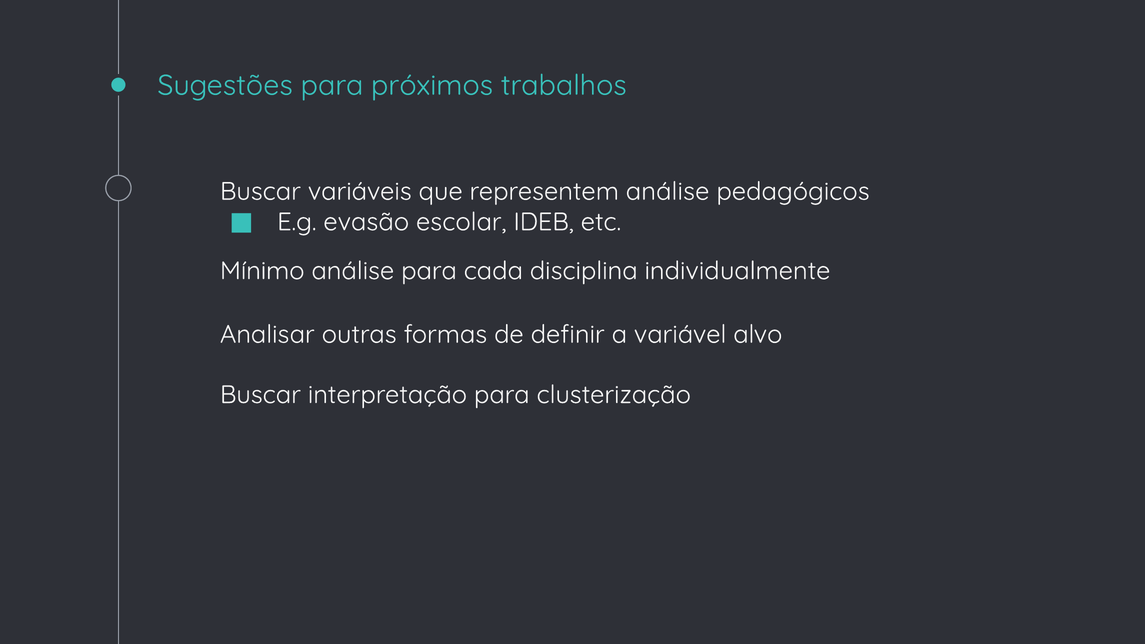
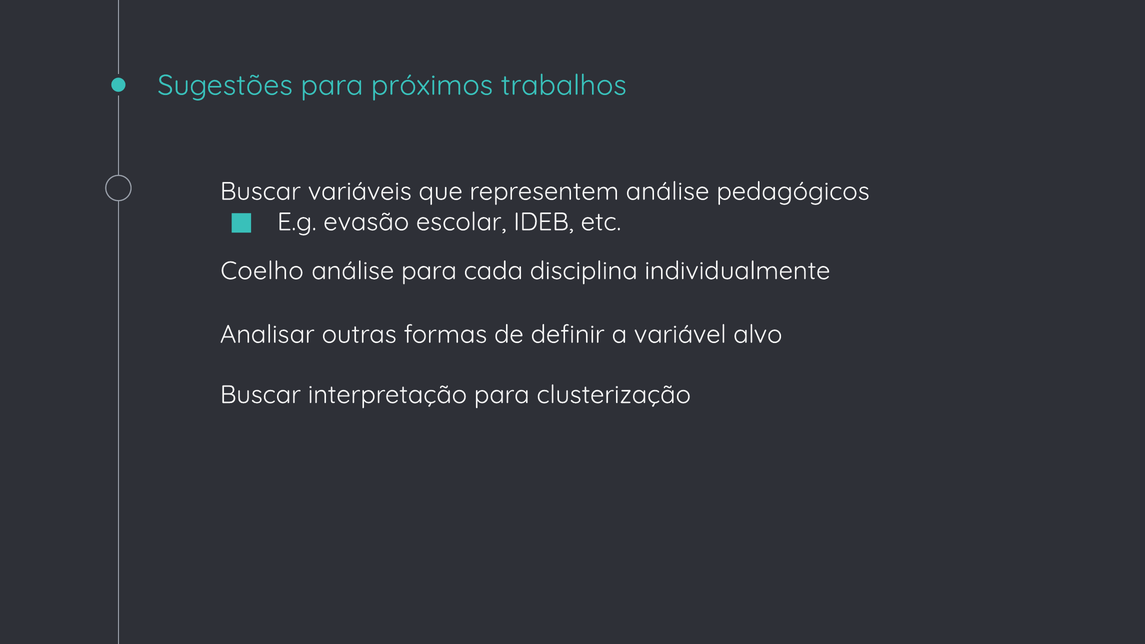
Mínimo: Mínimo -> Coelho
